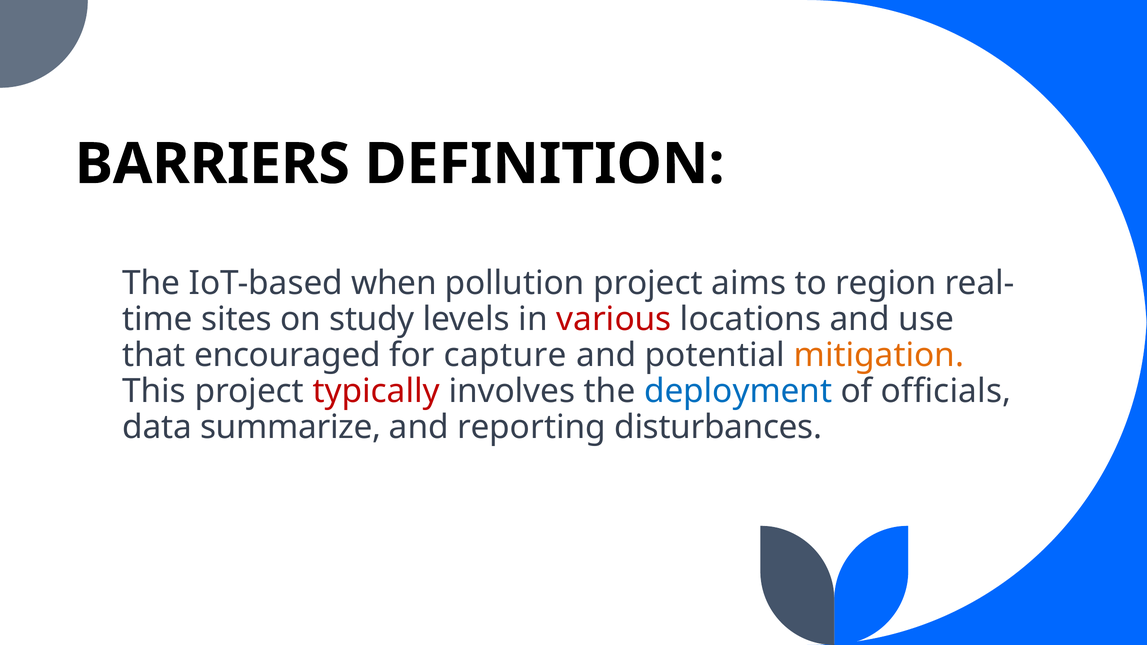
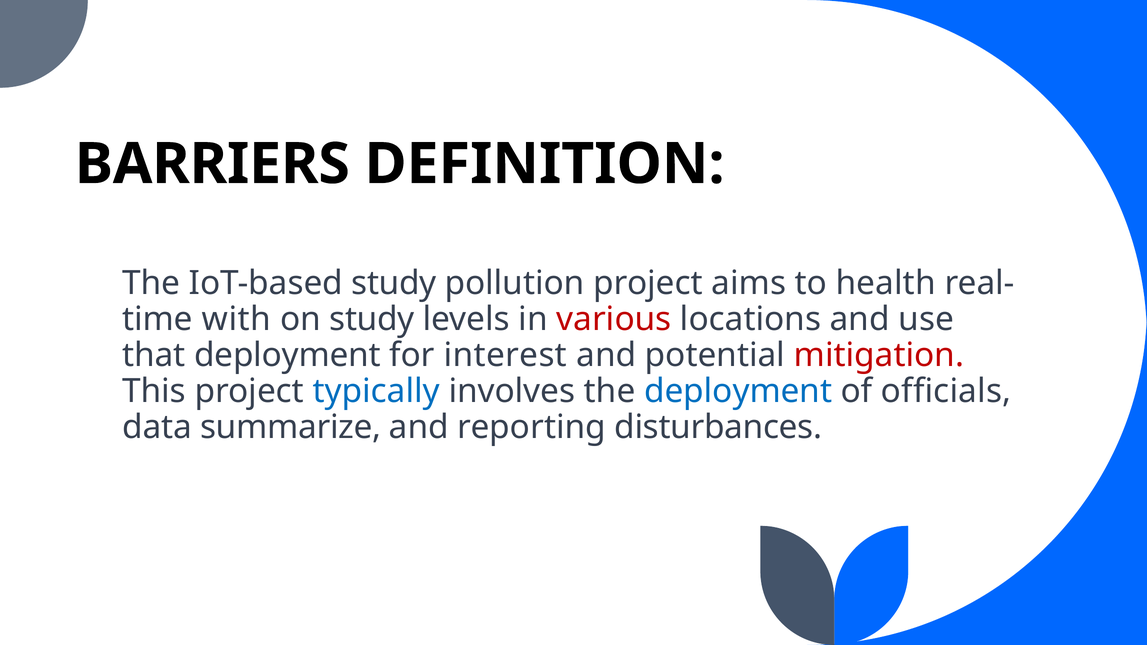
IoT-based when: when -> study
region: region -> health
sites: sites -> with
that encouraged: encouraged -> deployment
capture: capture -> interest
mitigation colour: orange -> red
typically colour: red -> blue
